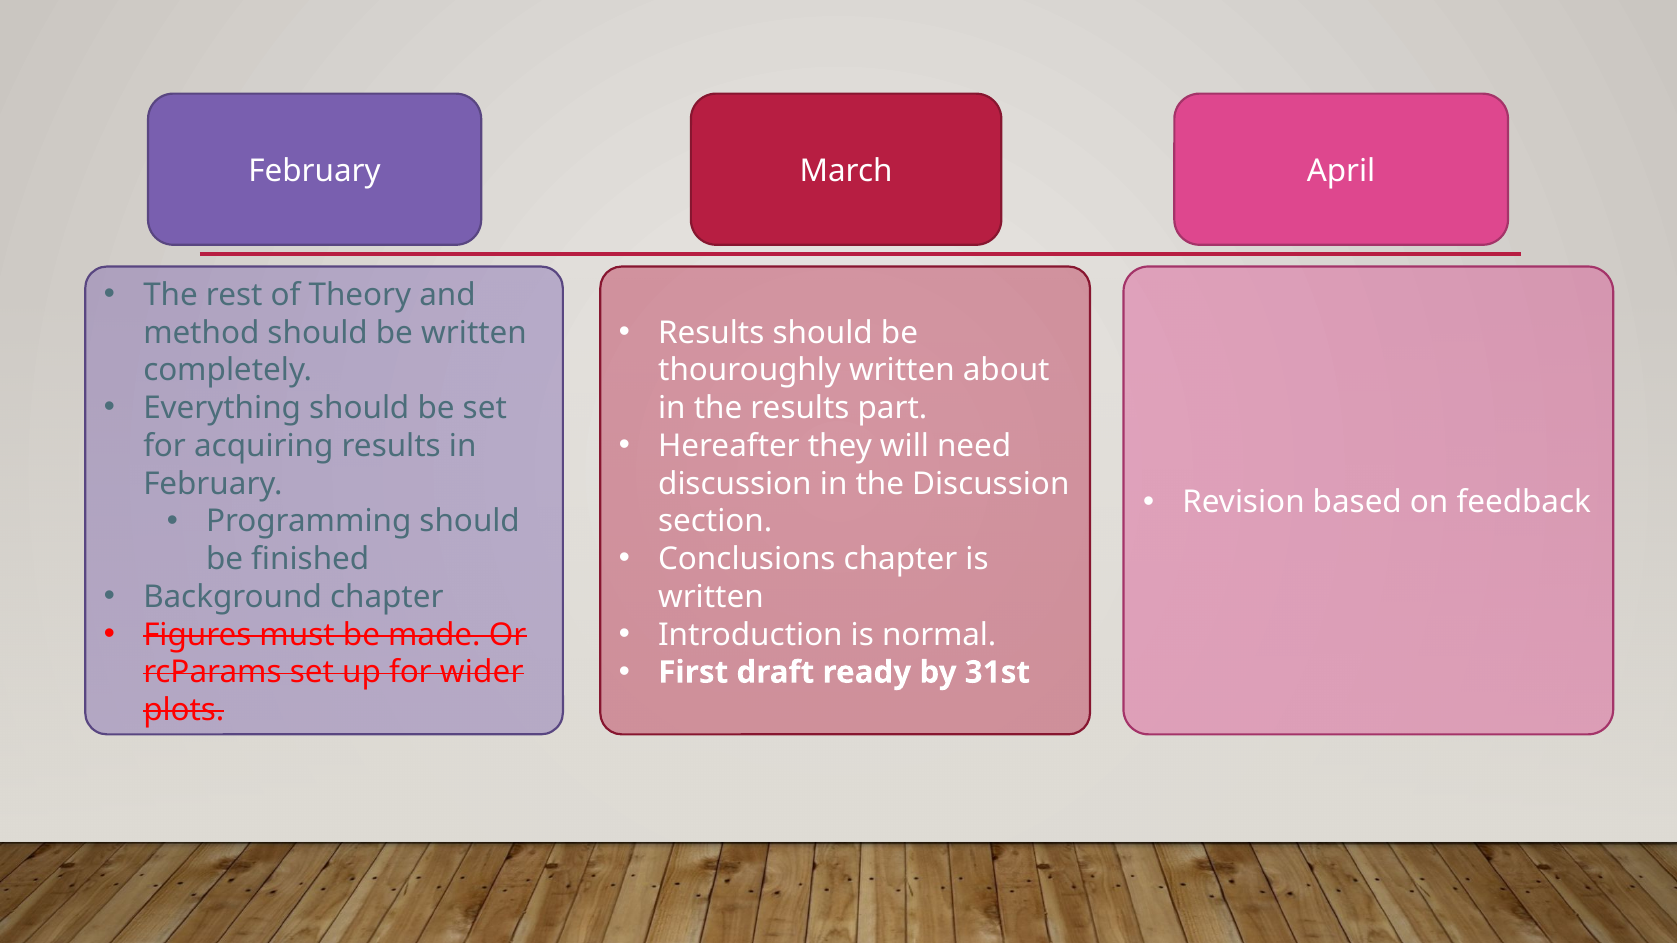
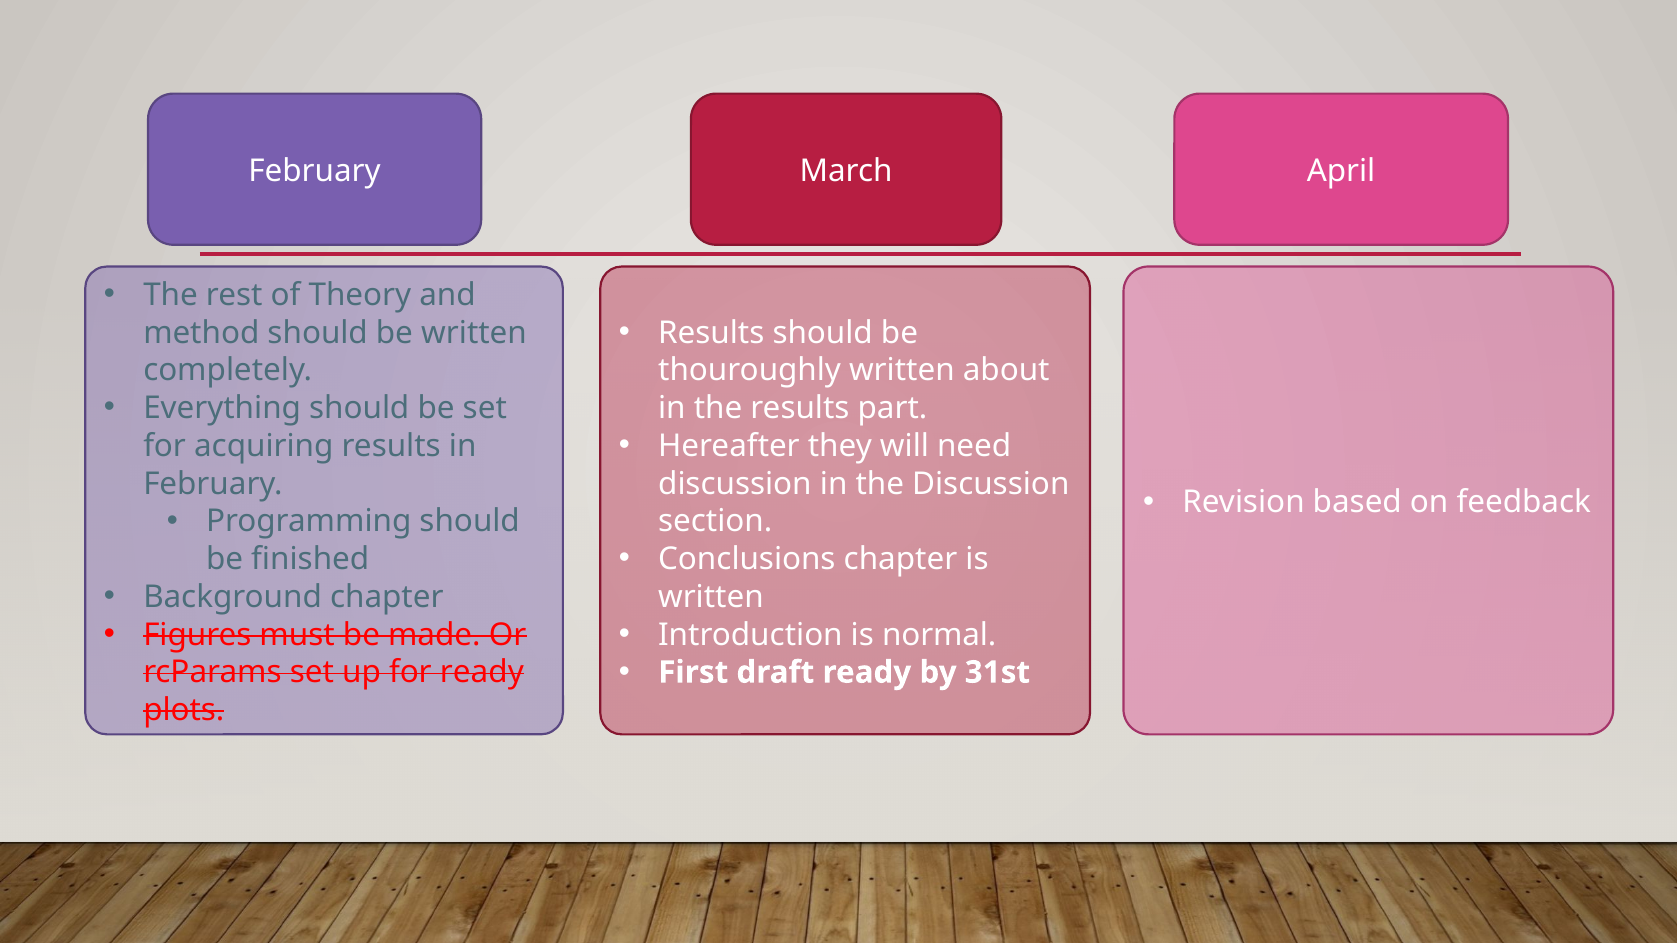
for wider: wider -> ready
